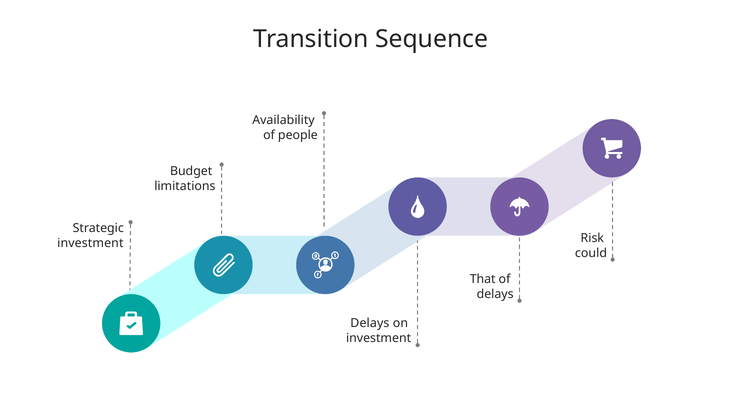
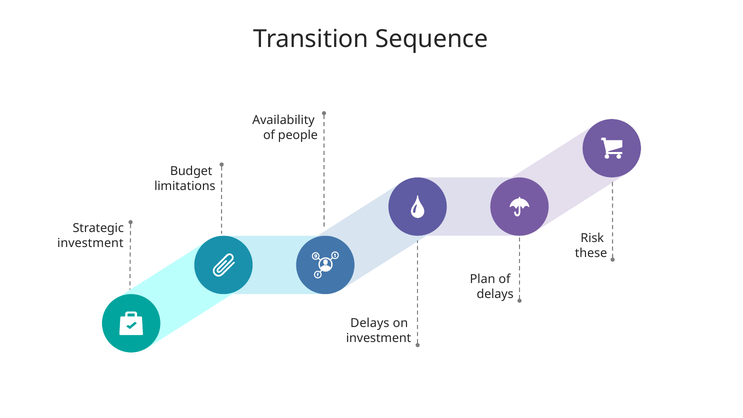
could: could -> these
That: That -> Plan
